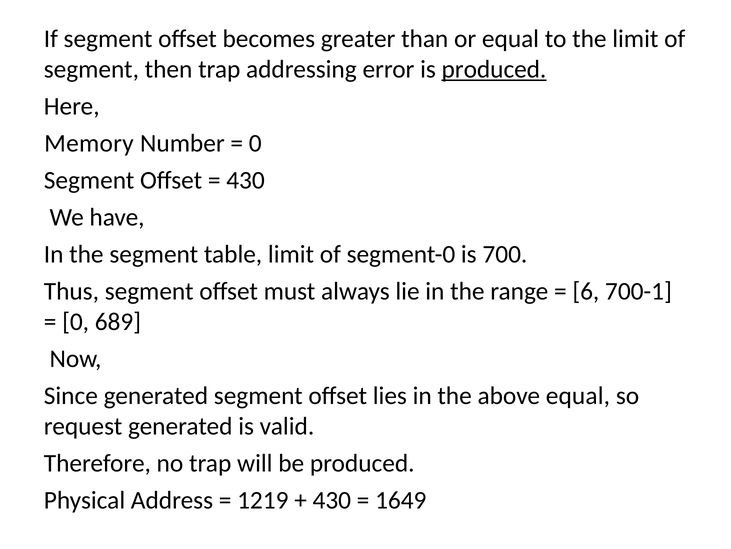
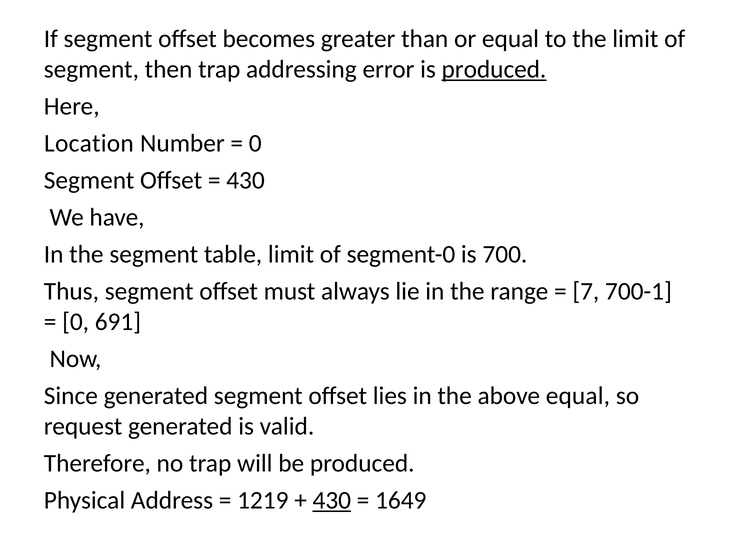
Memory: Memory -> Location
6: 6 -> 7
689: 689 -> 691
430 at (332, 500) underline: none -> present
